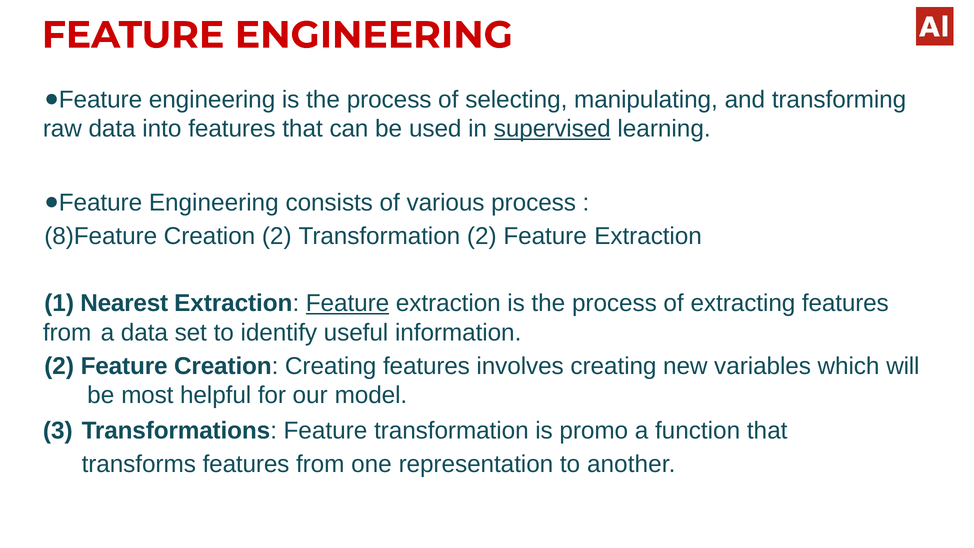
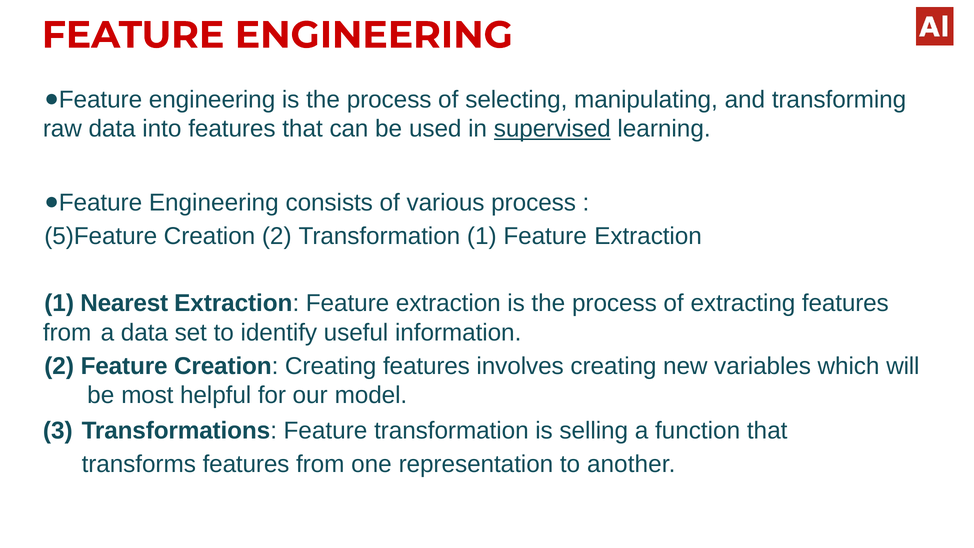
8)Feature: 8)Feature -> 5)Feature
Transformation 2: 2 -> 1
Feature at (348, 303) underline: present -> none
promo: promo -> selling
